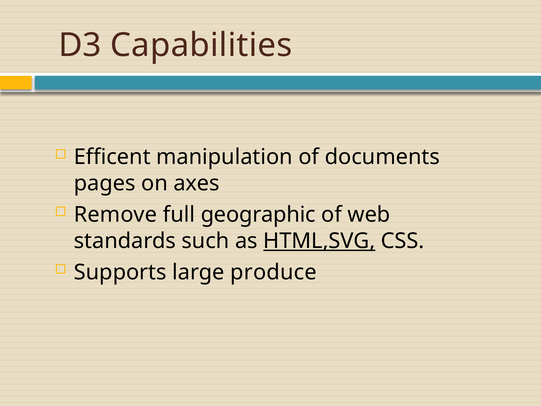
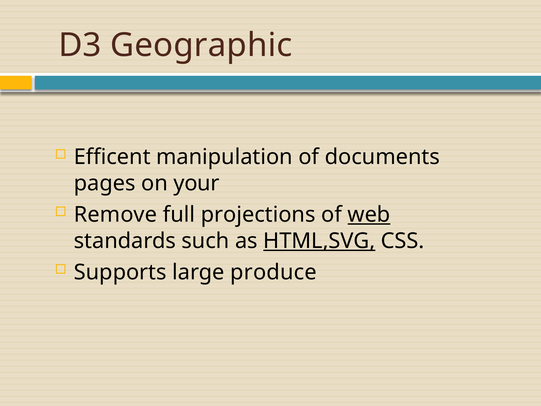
Capabilities: Capabilities -> Geographic
axes: axes -> your
geographic: geographic -> projections
web underline: none -> present
